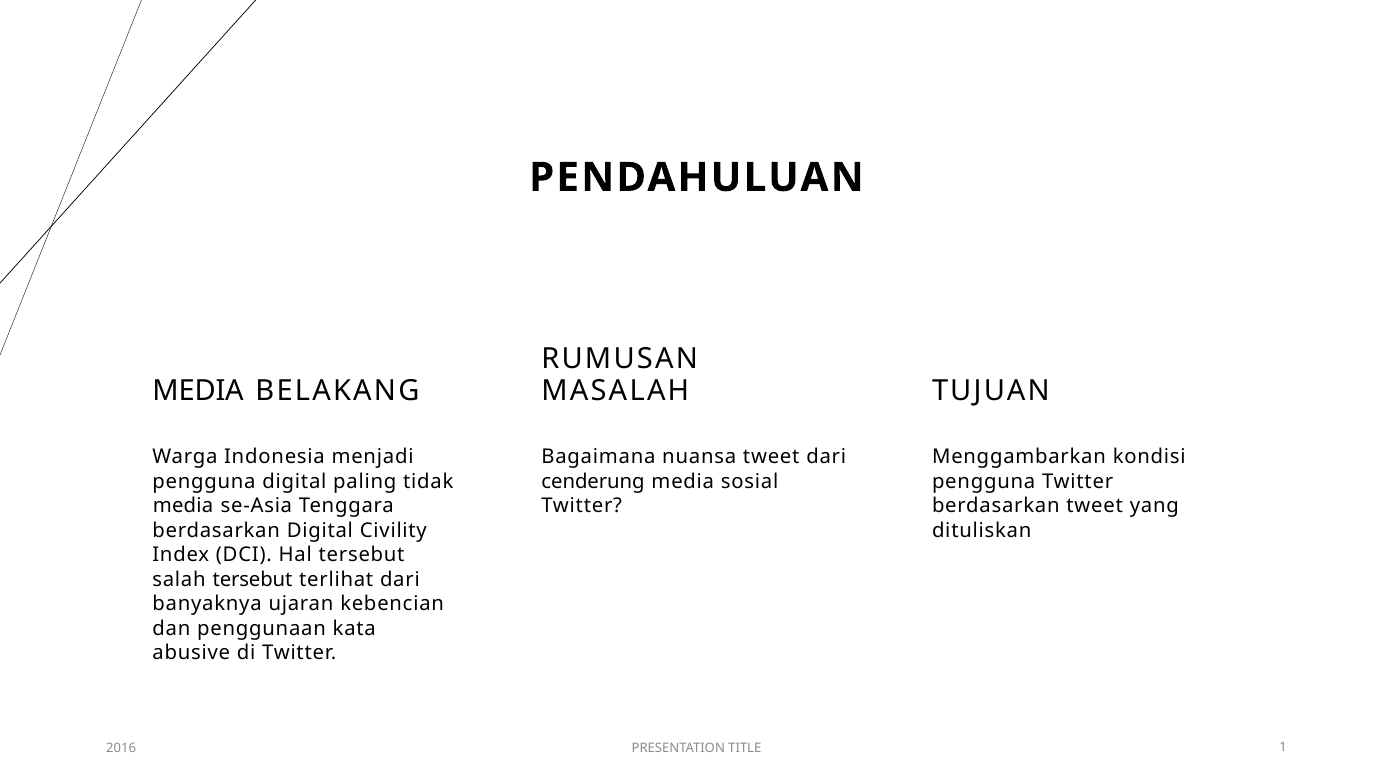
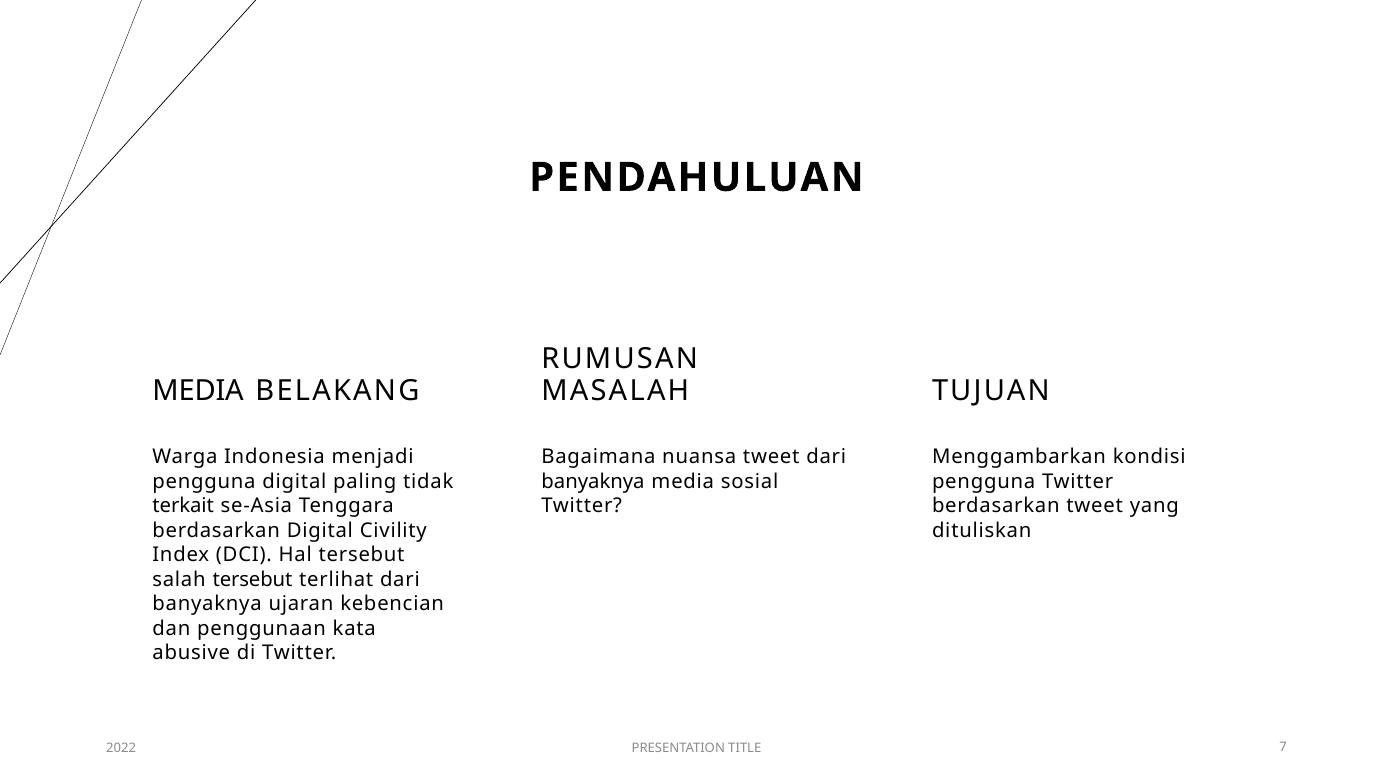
cenderung at (593, 481): cenderung -> banyaknya
media at (183, 506): media -> terkait
2016: 2016 -> 2022
1: 1 -> 7
